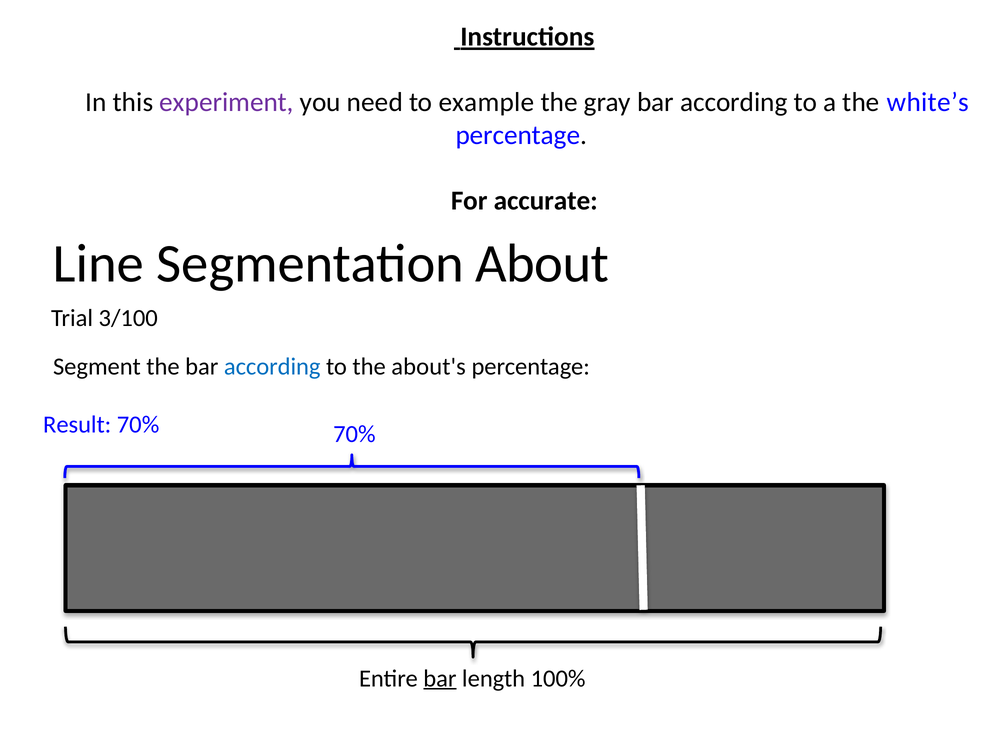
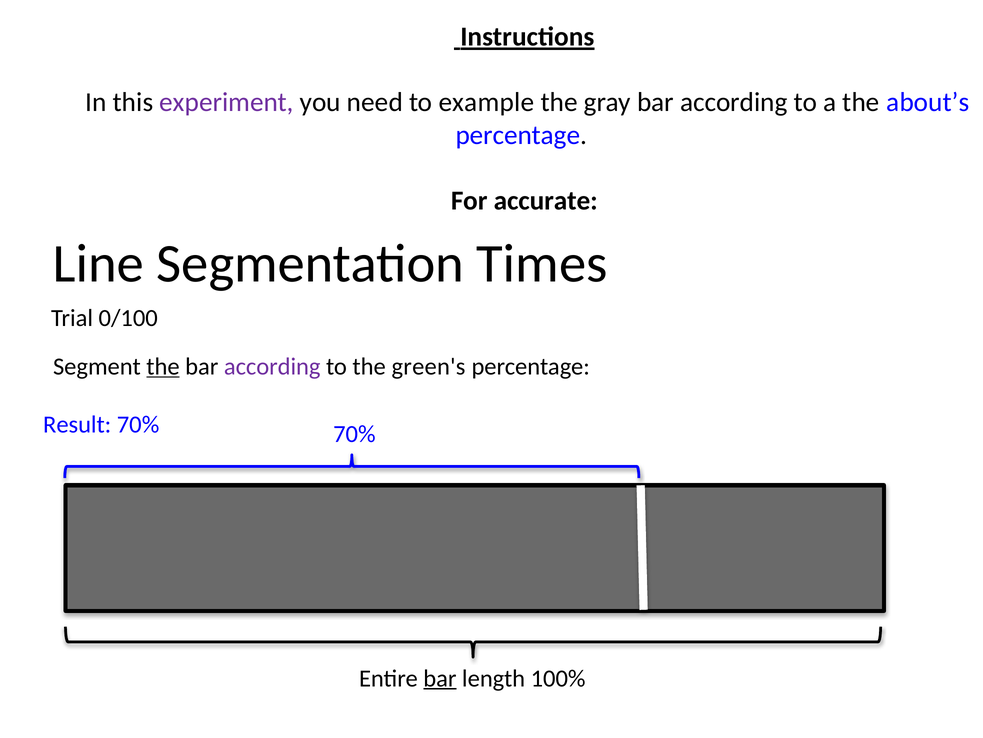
white’s: white’s -> about’s
About: About -> Times
3/100: 3/100 -> 0/100
the at (163, 366) underline: none -> present
according at (272, 366) colour: blue -> purple
about's: about's -> green's
